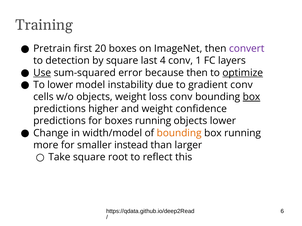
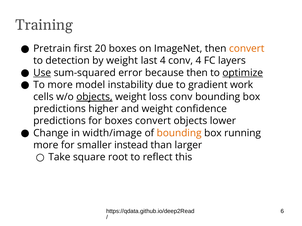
convert at (247, 49) colour: purple -> orange
by square: square -> weight
conv 1: 1 -> 4
To lower: lower -> more
gradient conv: conv -> work
objects at (94, 97) underline: none -> present
box at (251, 97) underline: present -> none
boxes running: running -> convert
width/model: width/model -> width/image
